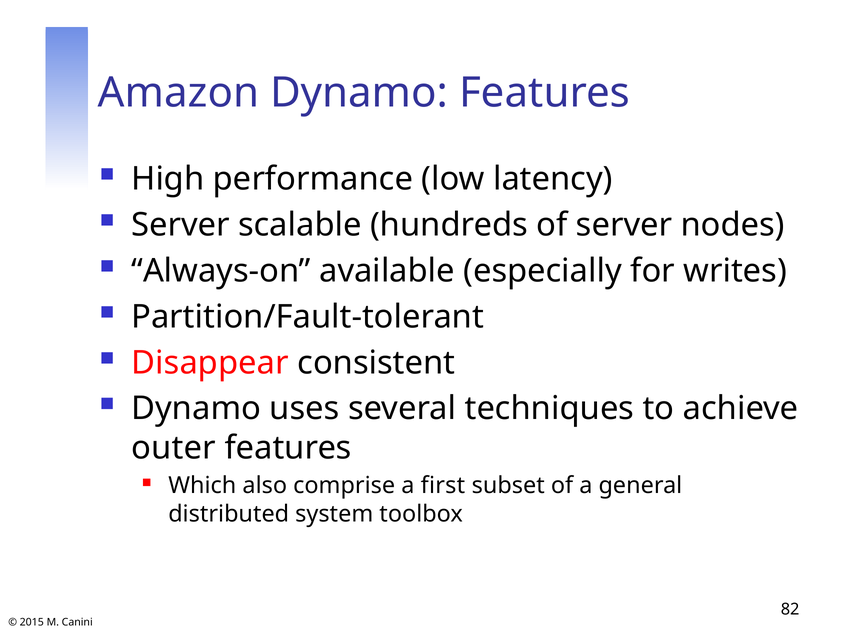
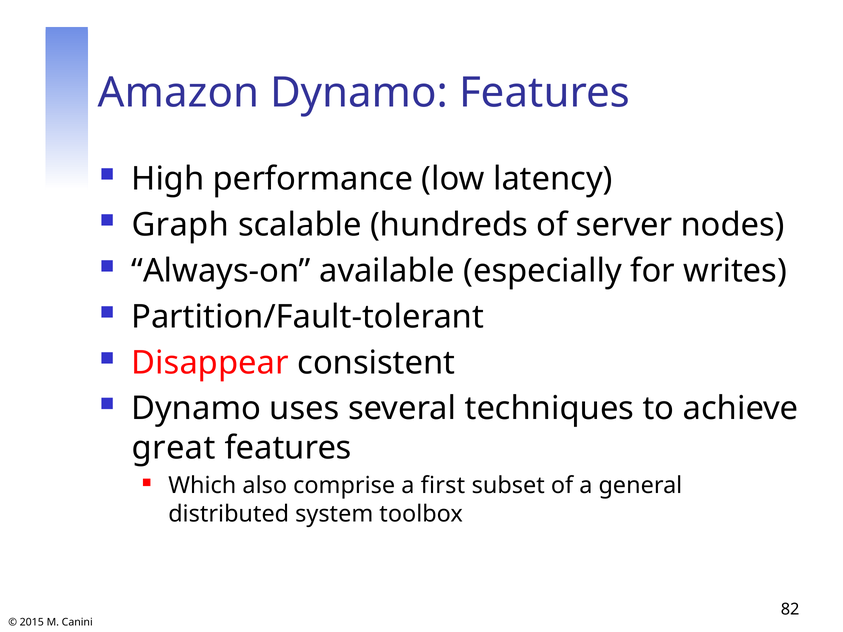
Server at (181, 225): Server -> Graph
outer: outer -> great
